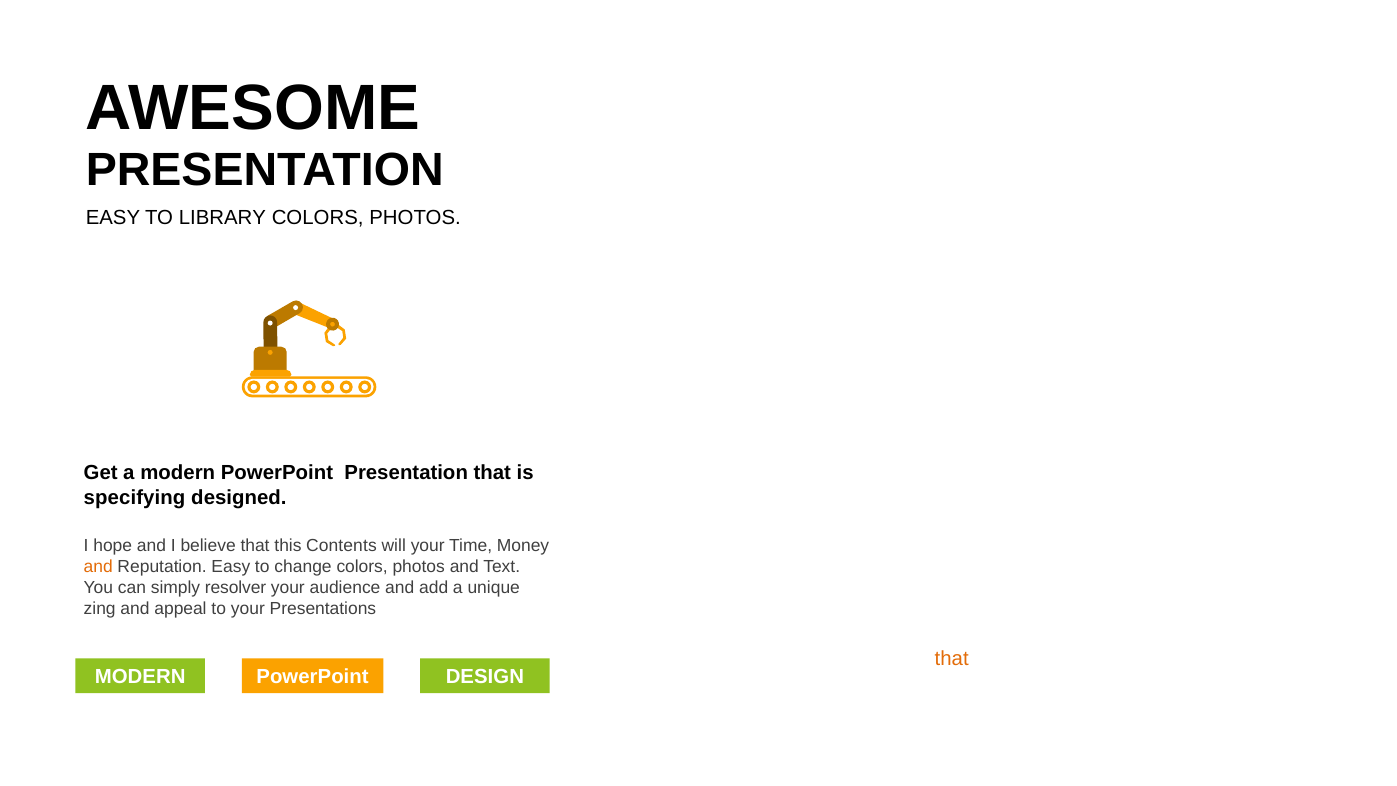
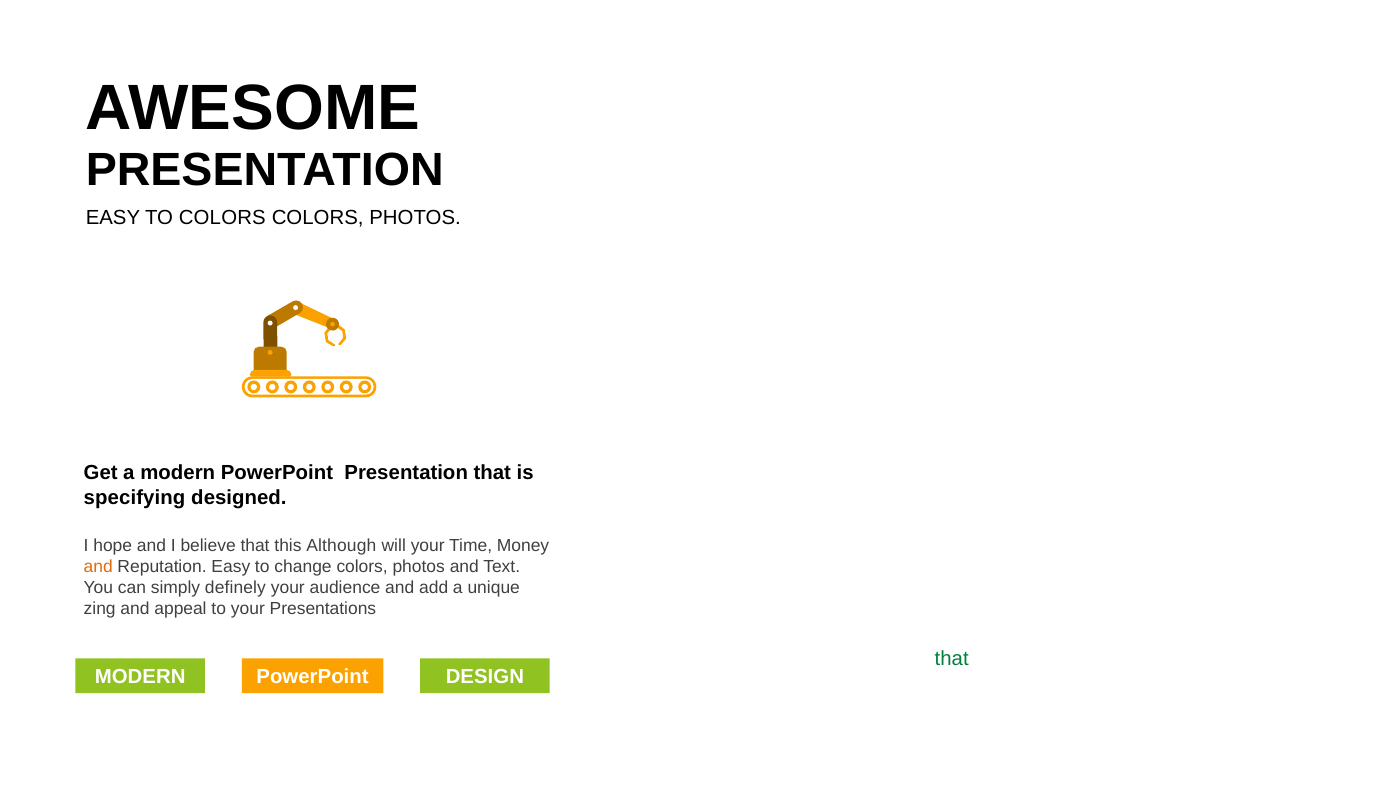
TO LIBRARY: LIBRARY -> COLORS
Contents: Contents -> Although
resolver: resolver -> definely
that at (952, 659) colour: orange -> green
